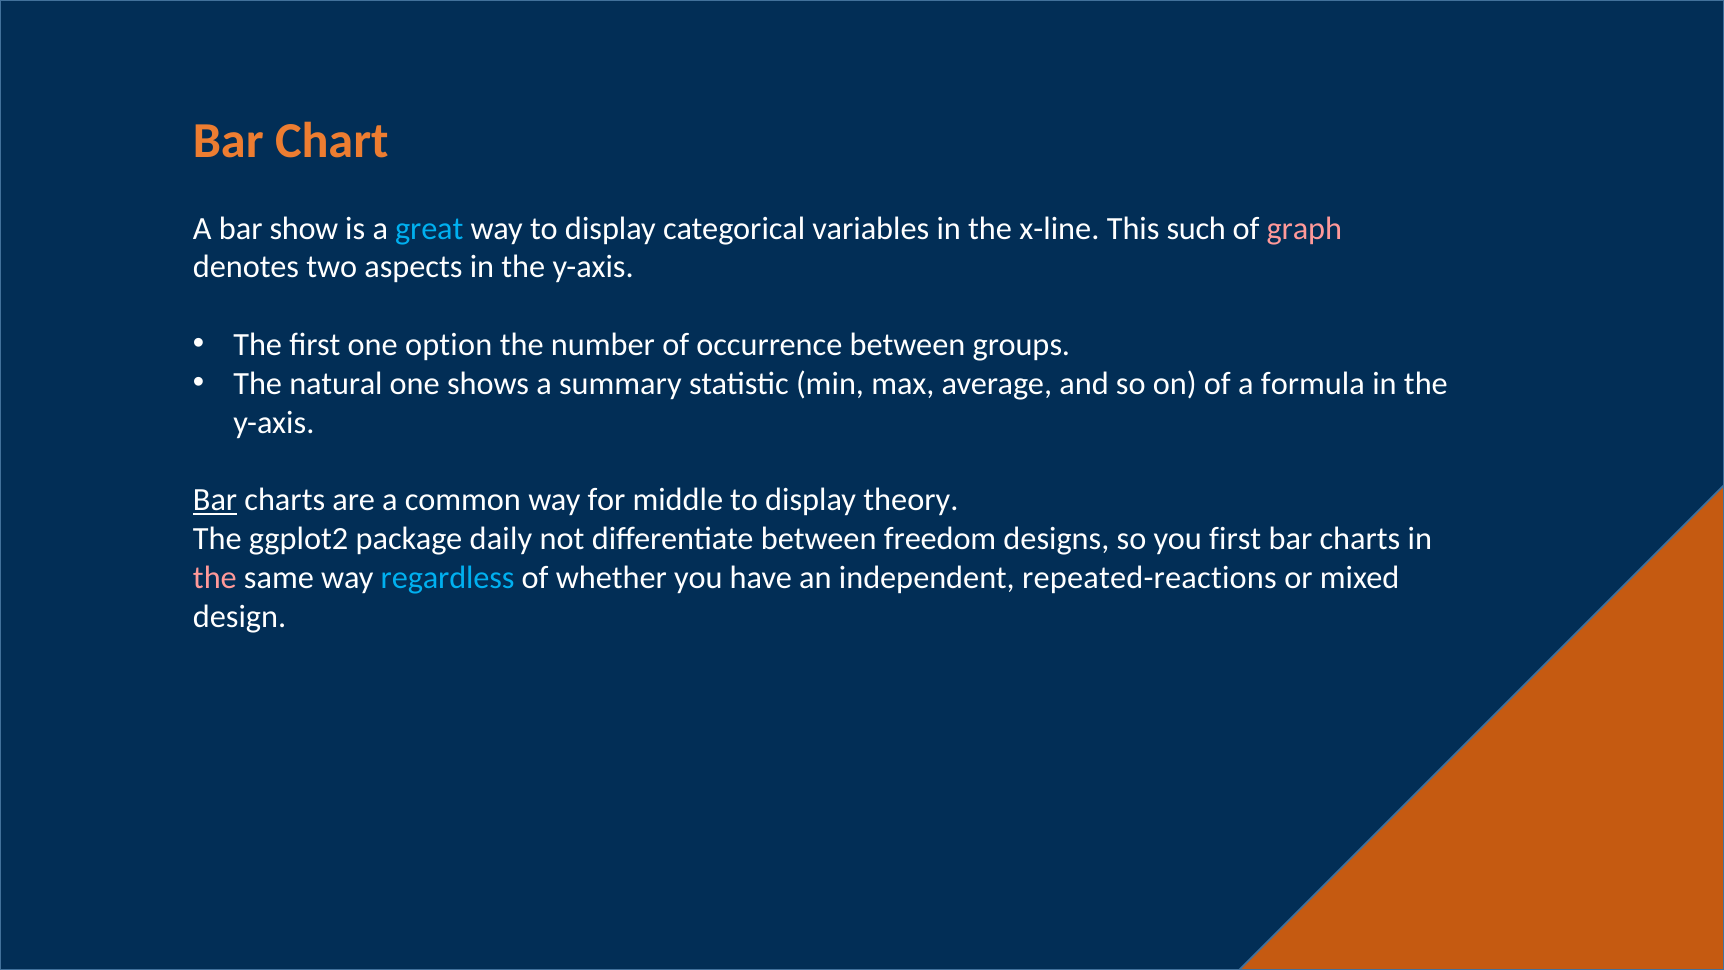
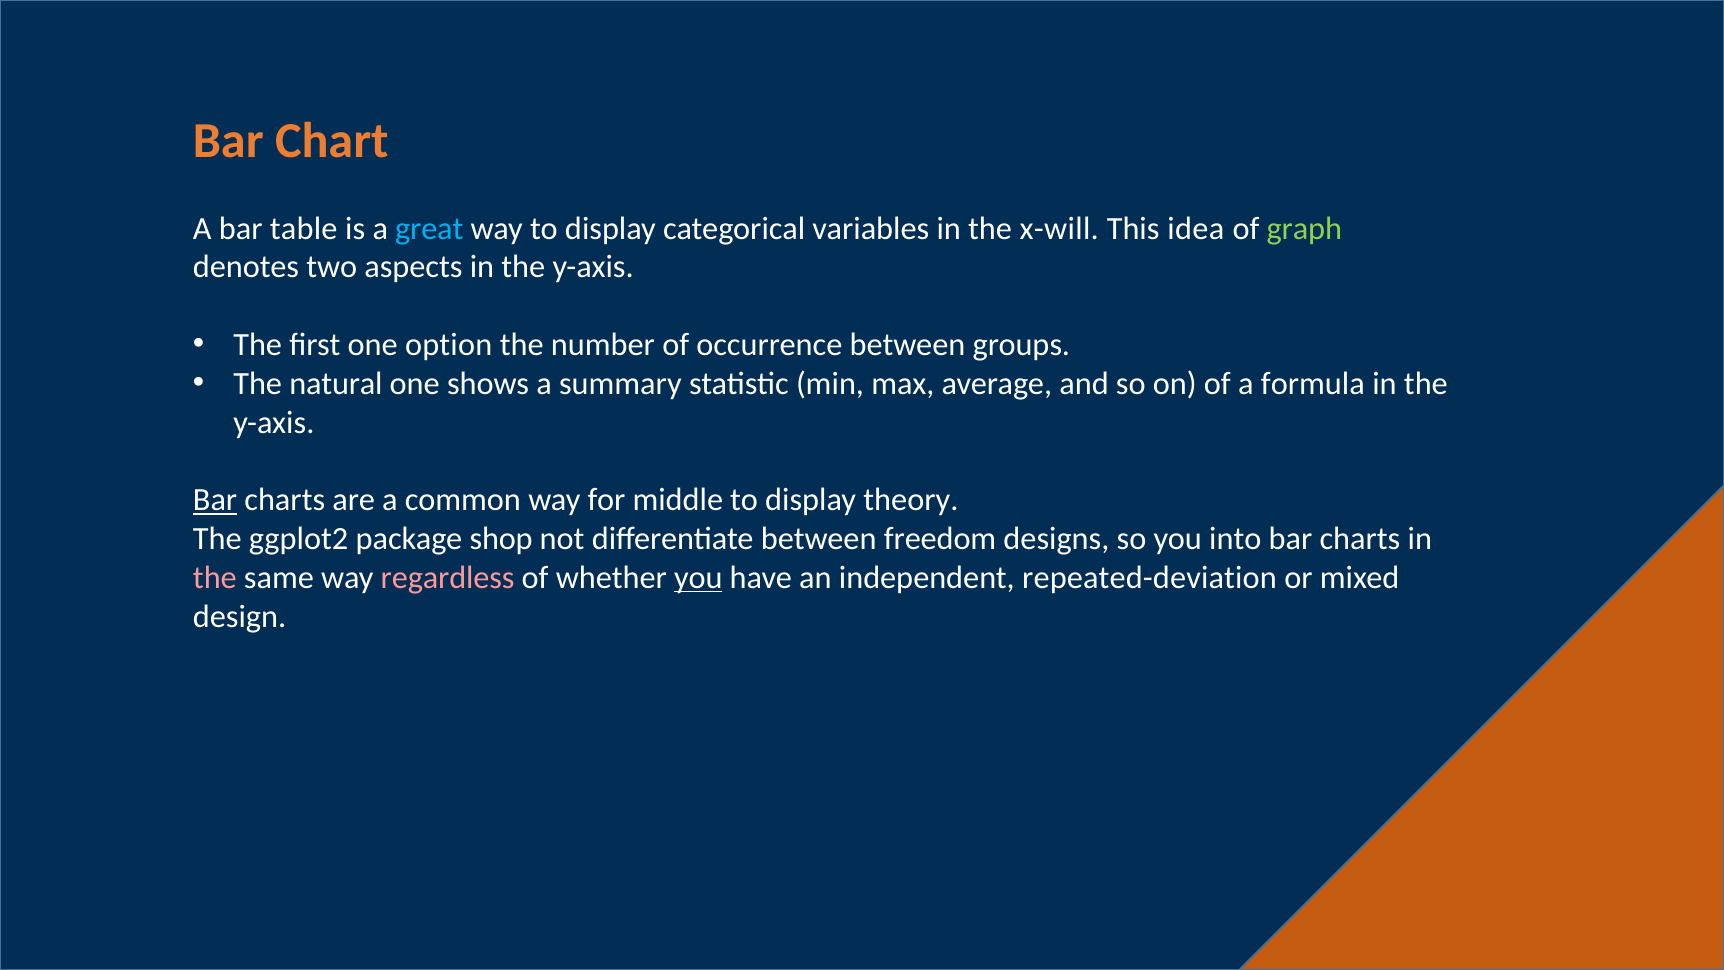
show: show -> table
x-line: x-line -> x-will
such: such -> idea
graph colour: pink -> light green
daily: daily -> shop
you first: first -> into
regardless colour: light blue -> pink
you at (698, 577) underline: none -> present
repeated-reactions: repeated-reactions -> repeated-deviation
